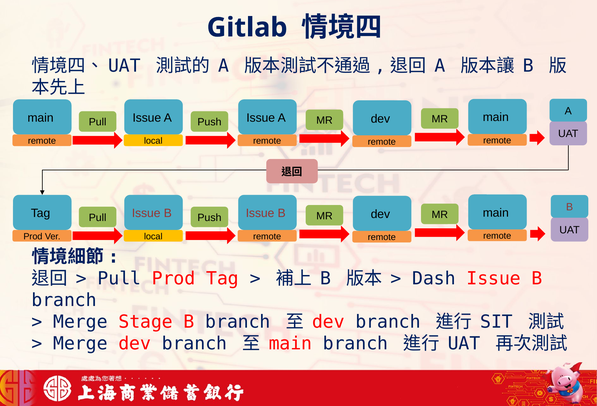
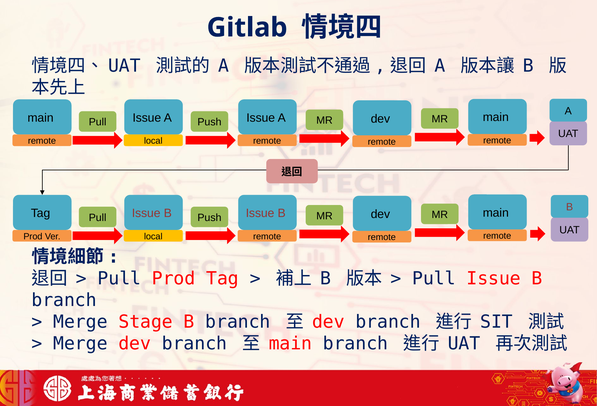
Dash at (434, 279): Dash -> Pull
